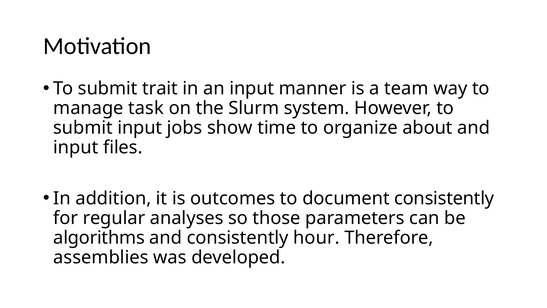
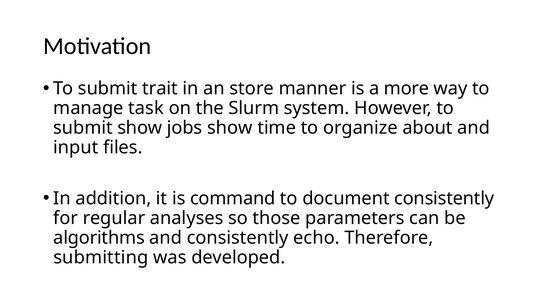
an input: input -> store
team: team -> more
submit input: input -> show
outcomes: outcomes -> command
hour: hour -> echo
assemblies: assemblies -> submitting
